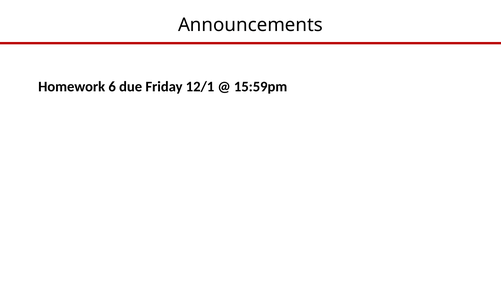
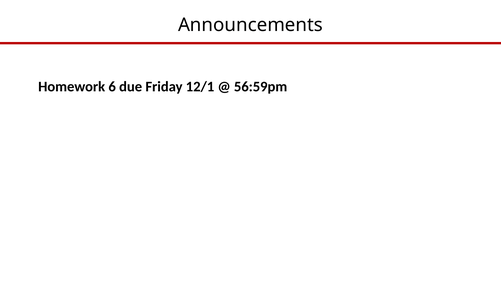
15:59pm: 15:59pm -> 56:59pm
